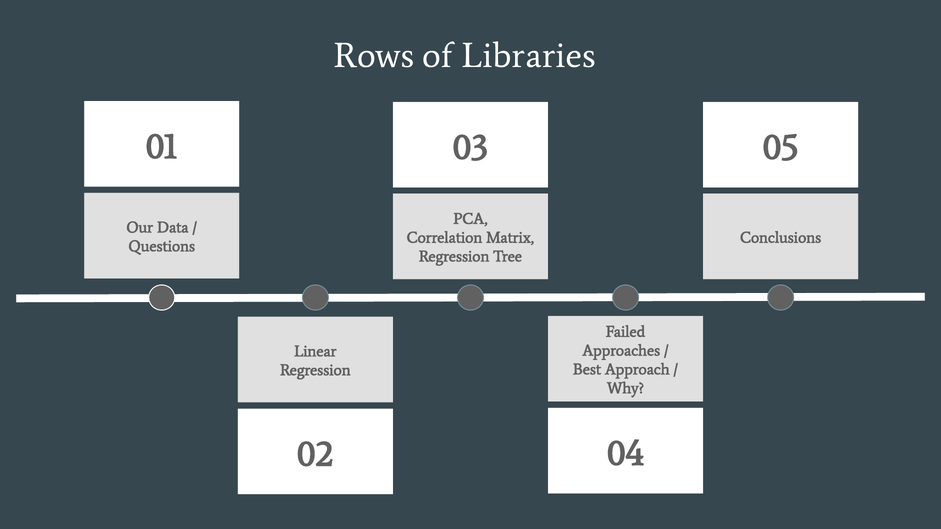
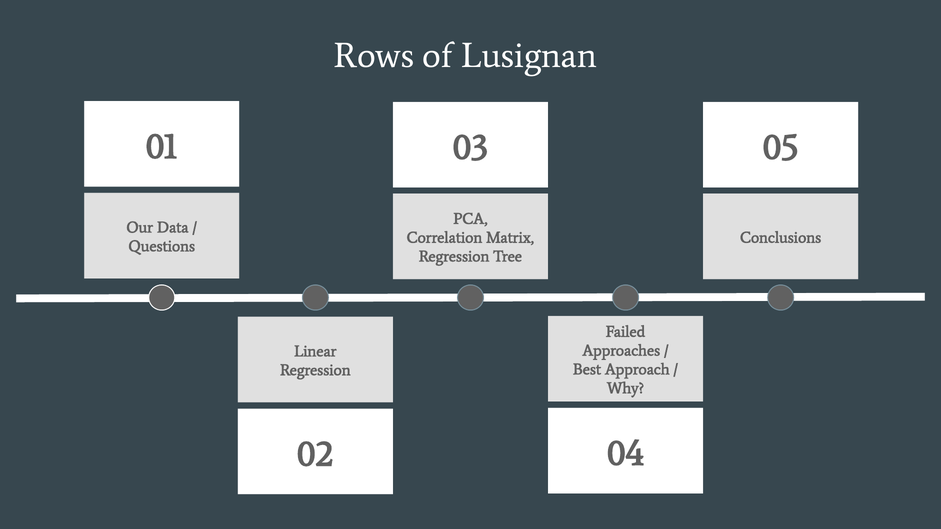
Libraries: Libraries -> Lusignan
